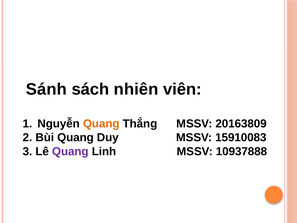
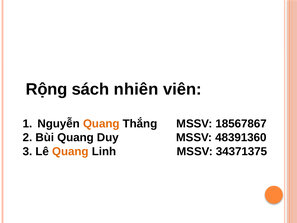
Sánh: Sánh -> Rộng
20163809: 20163809 -> 18567867
15910083: 15910083 -> 48391360
Quang at (70, 151) colour: purple -> orange
10937888: 10937888 -> 34371375
